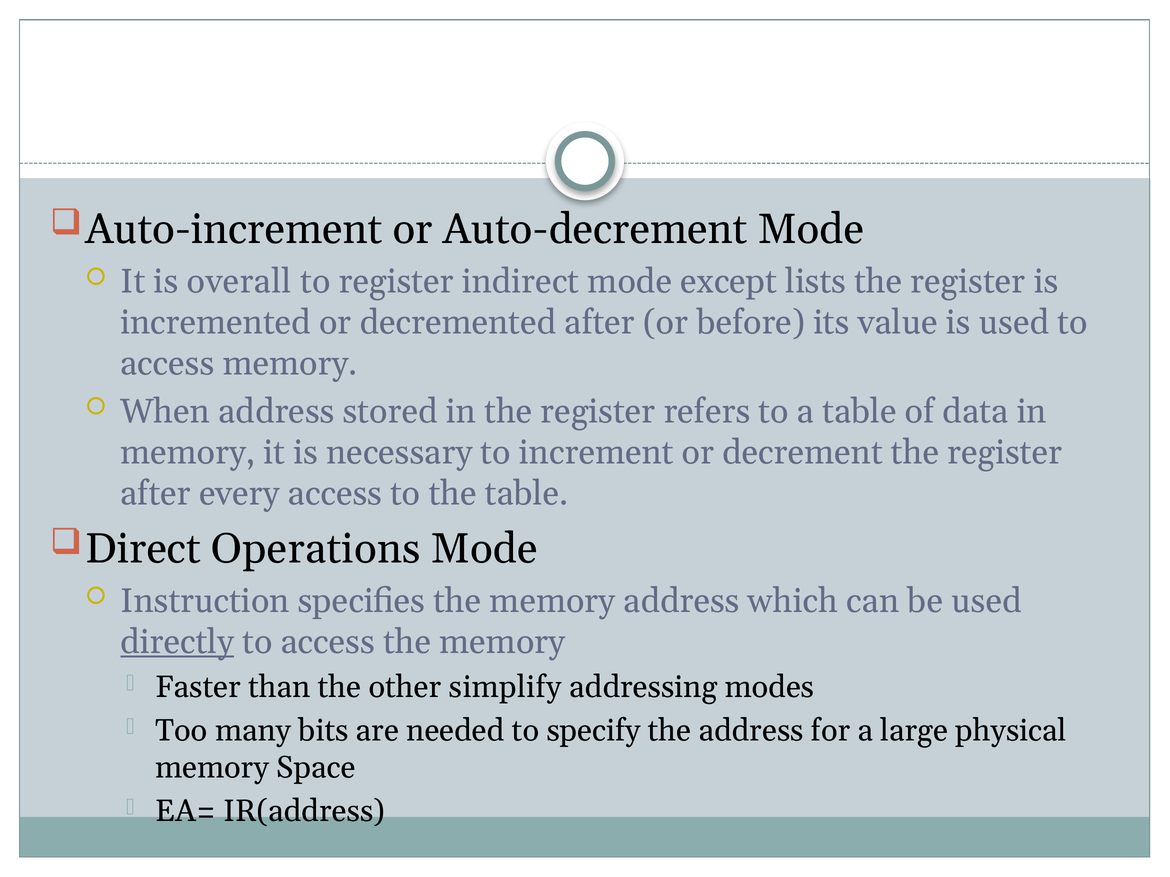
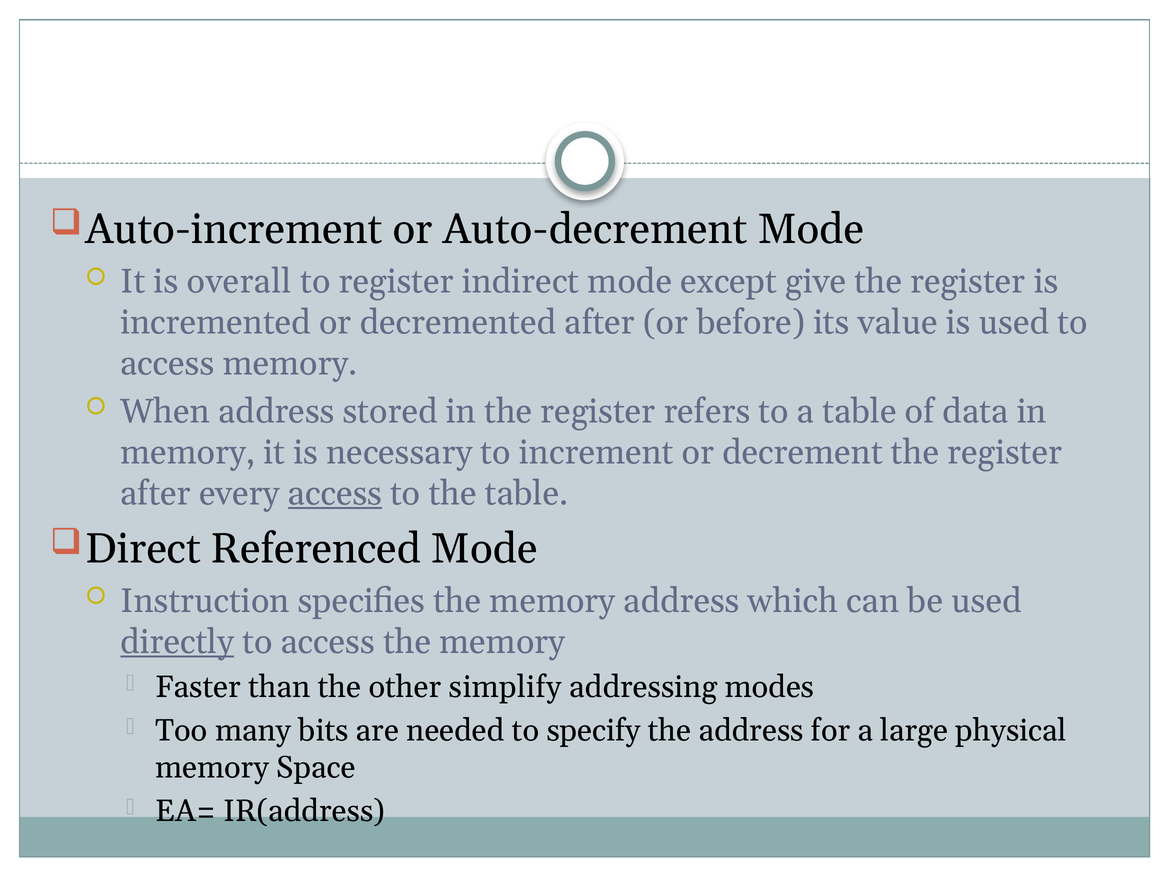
lists: lists -> give
access at (335, 494) underline: none -> present
Operations: Operations -> Referenced
